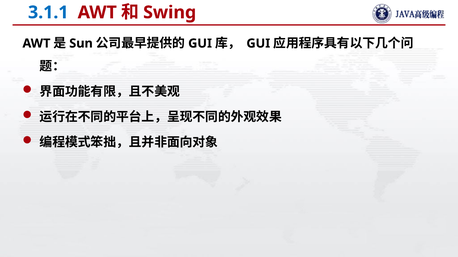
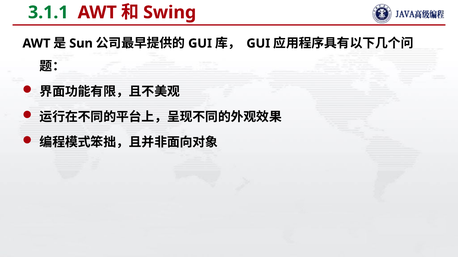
3.1.1 colour: blue -> green
